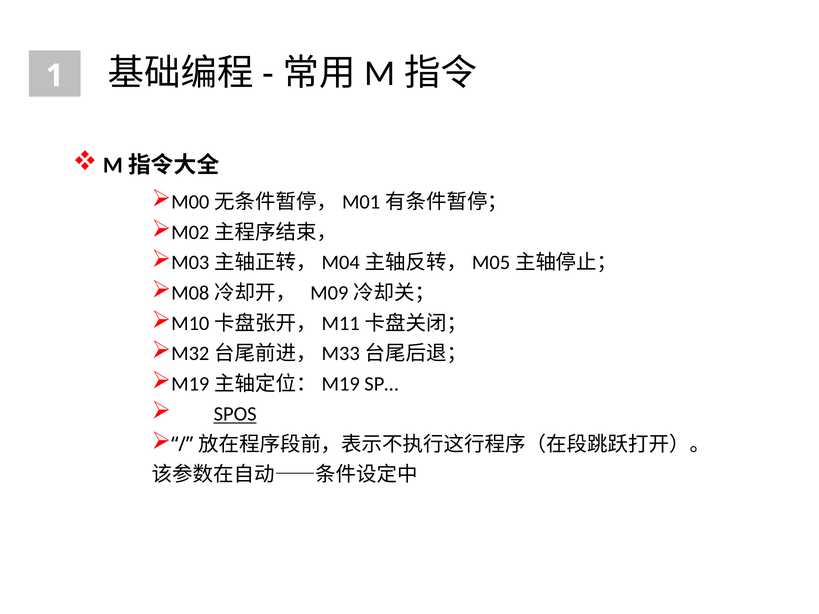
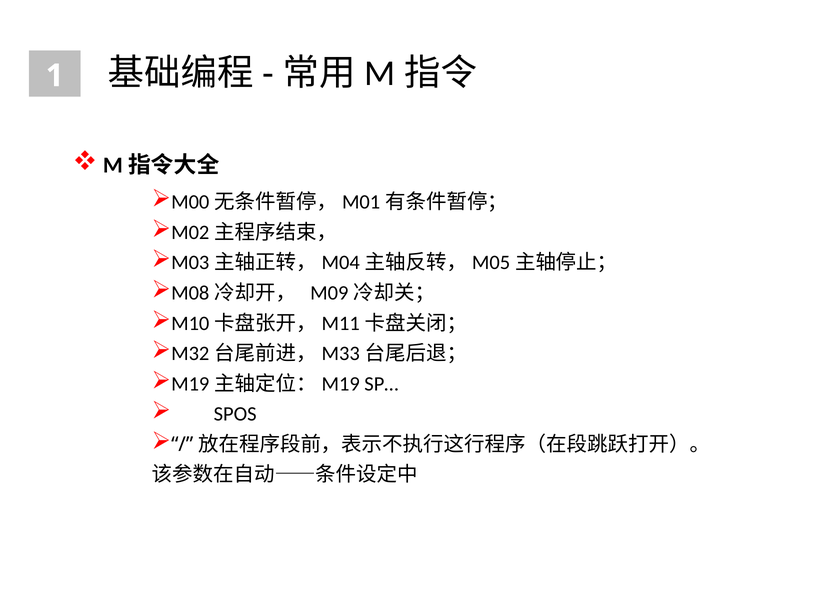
SPOS underline: present -> none
